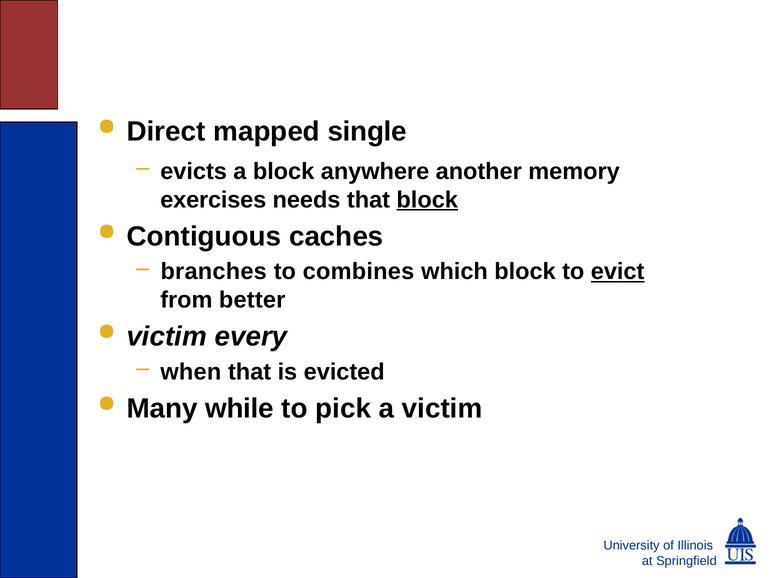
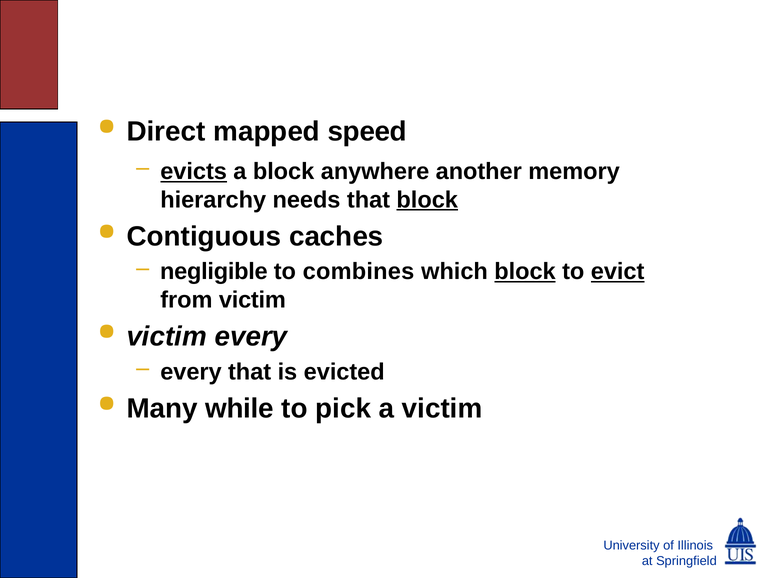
single: single -> speed
evicts underline: none -> present
exercises: exercises -> hierarchy
branches: branches -> negligible
block at (525, 272) underline: none -> present
from better: better -> victim
when at (191, 372): when -> every
